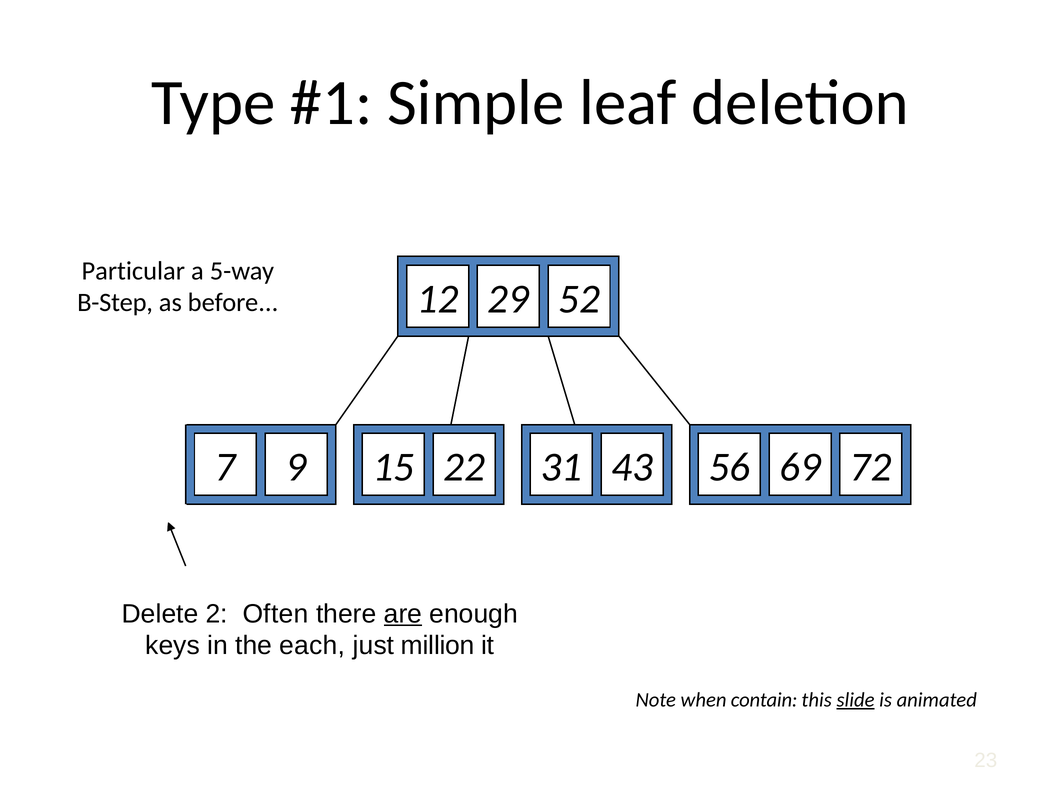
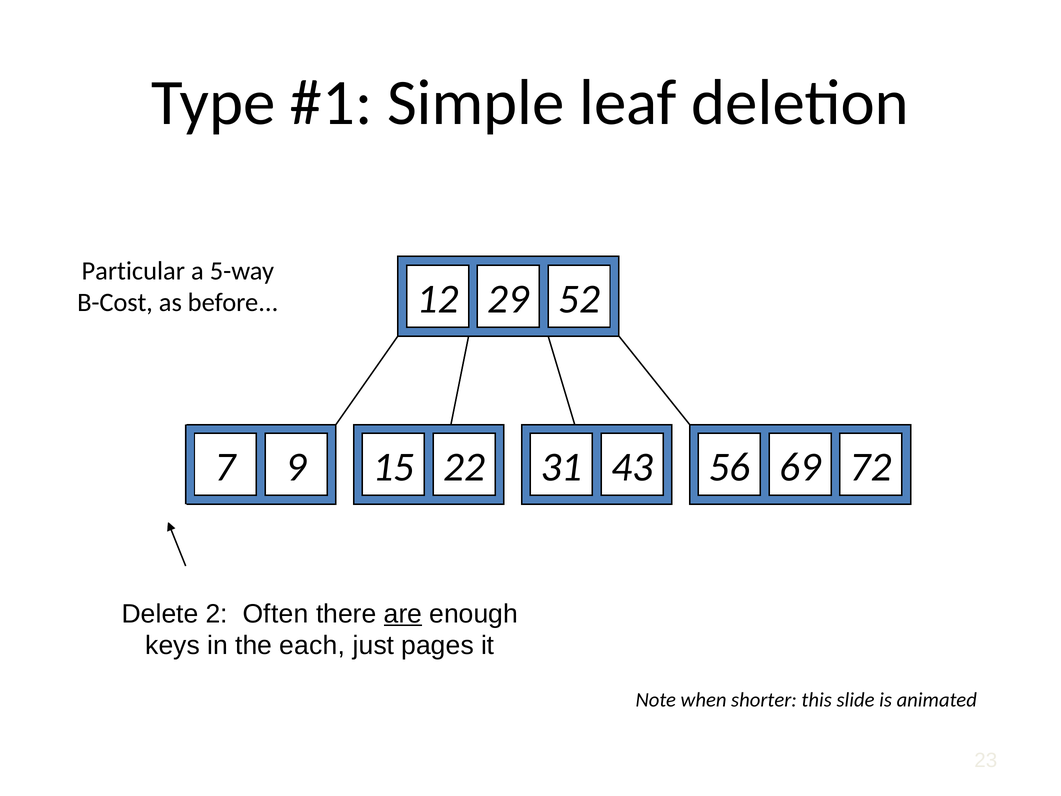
B-Step: B-Step -> B-Cost
million: million -> pages
contain: contain -> shorter
slide underline: present -> none
